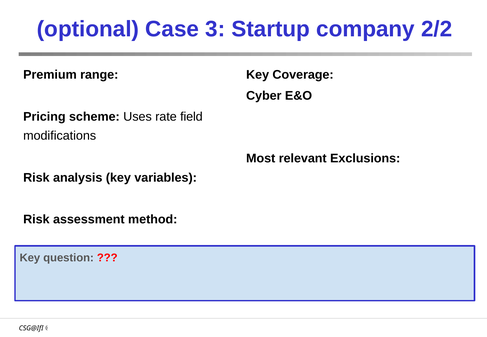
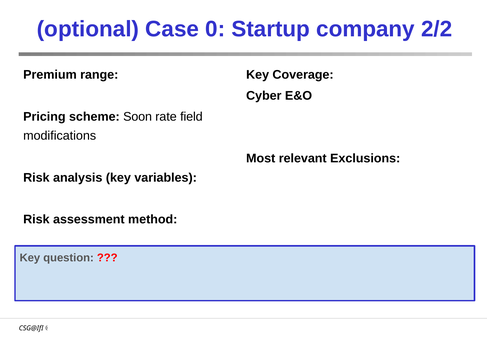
3: 3 -> 0
Uses: Uses -> Soon
